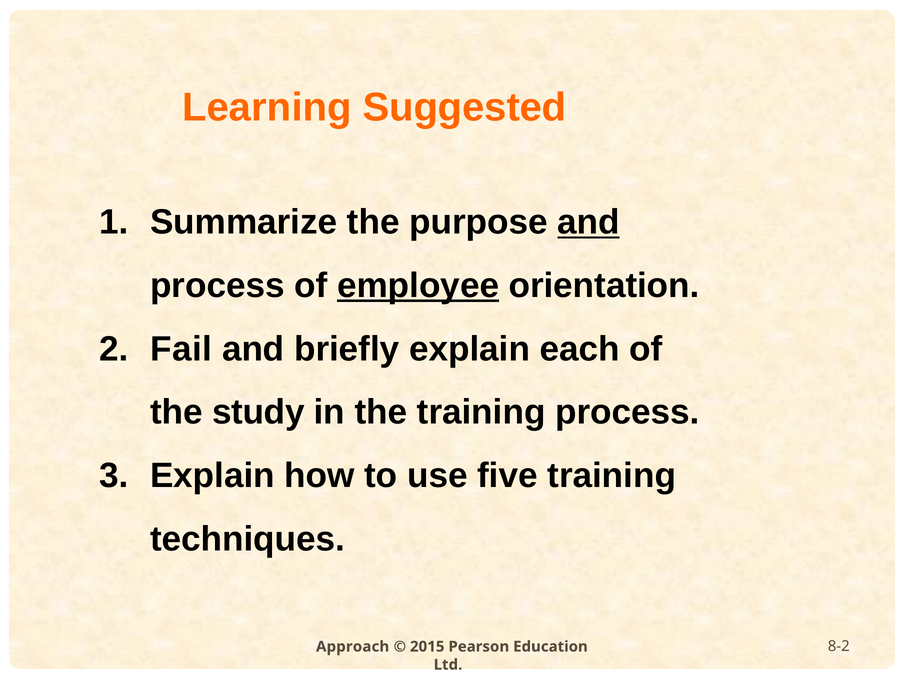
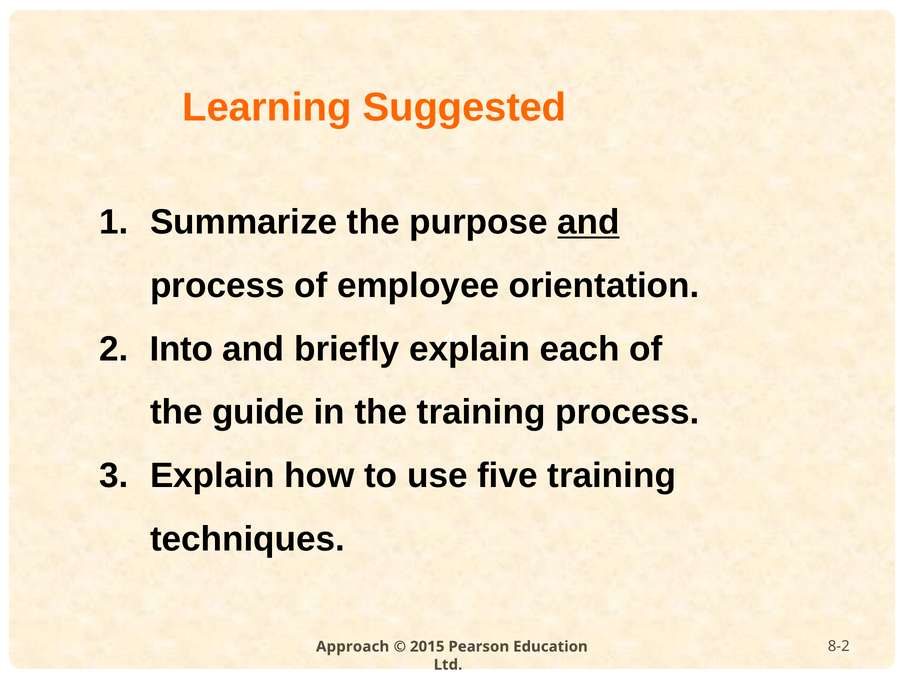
employee underline: present -> none
Fail: Fail -> Into
study: study -> guide
